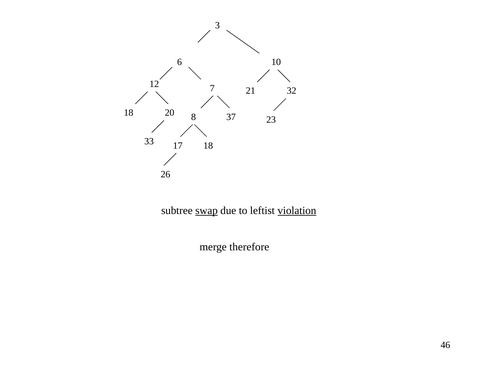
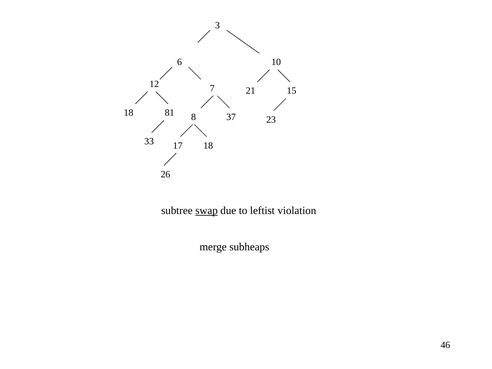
32: 32 -> 15
20: 20 -> 81
violation underline: present -> none
therefore: therefore -> subheaps
